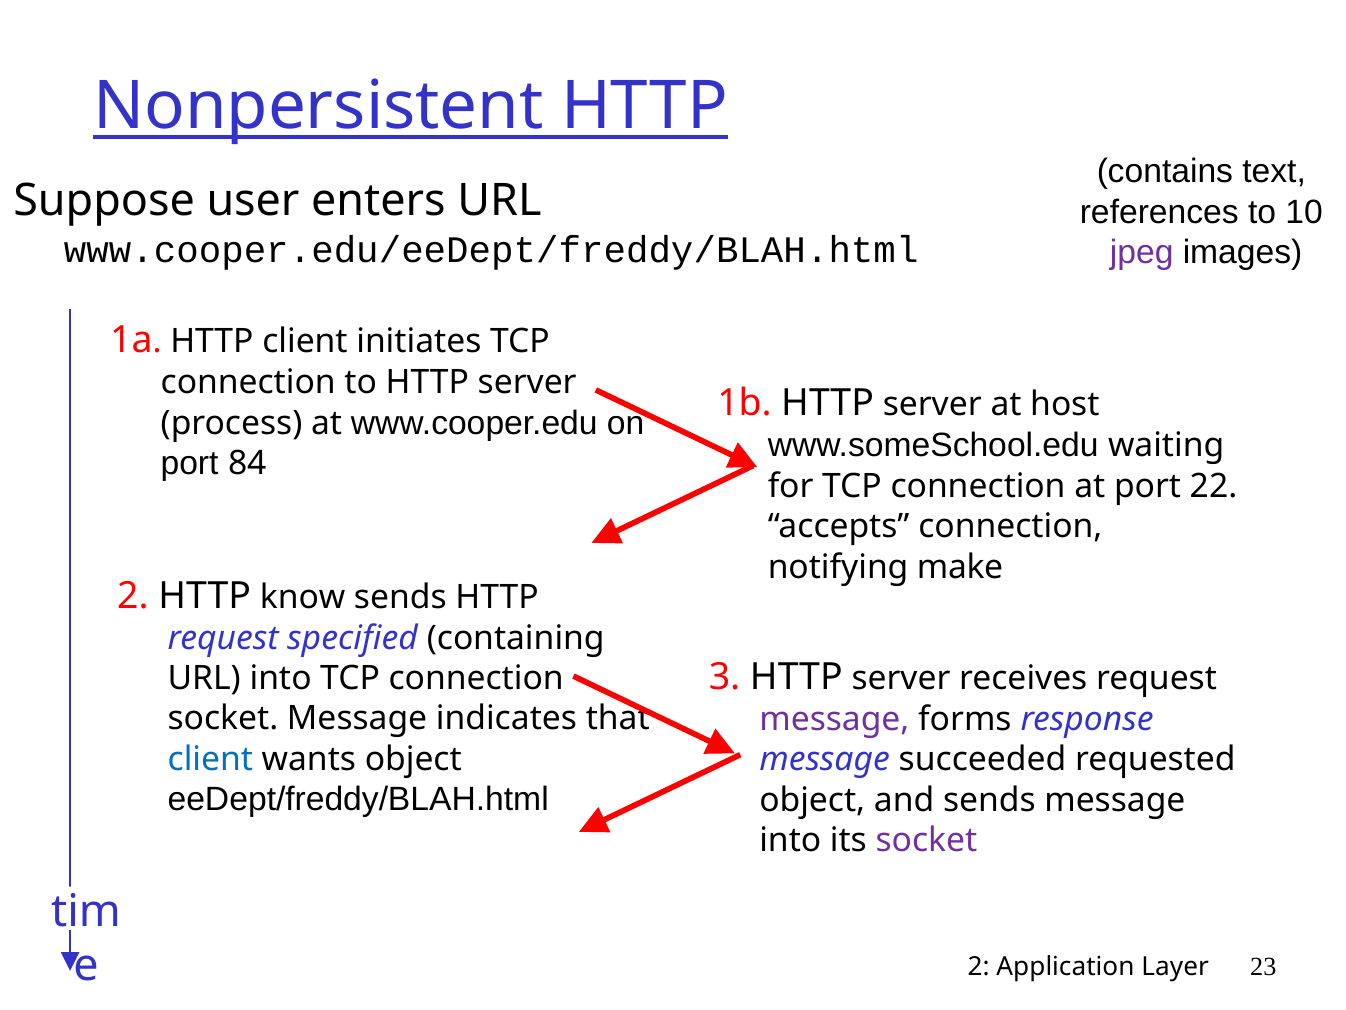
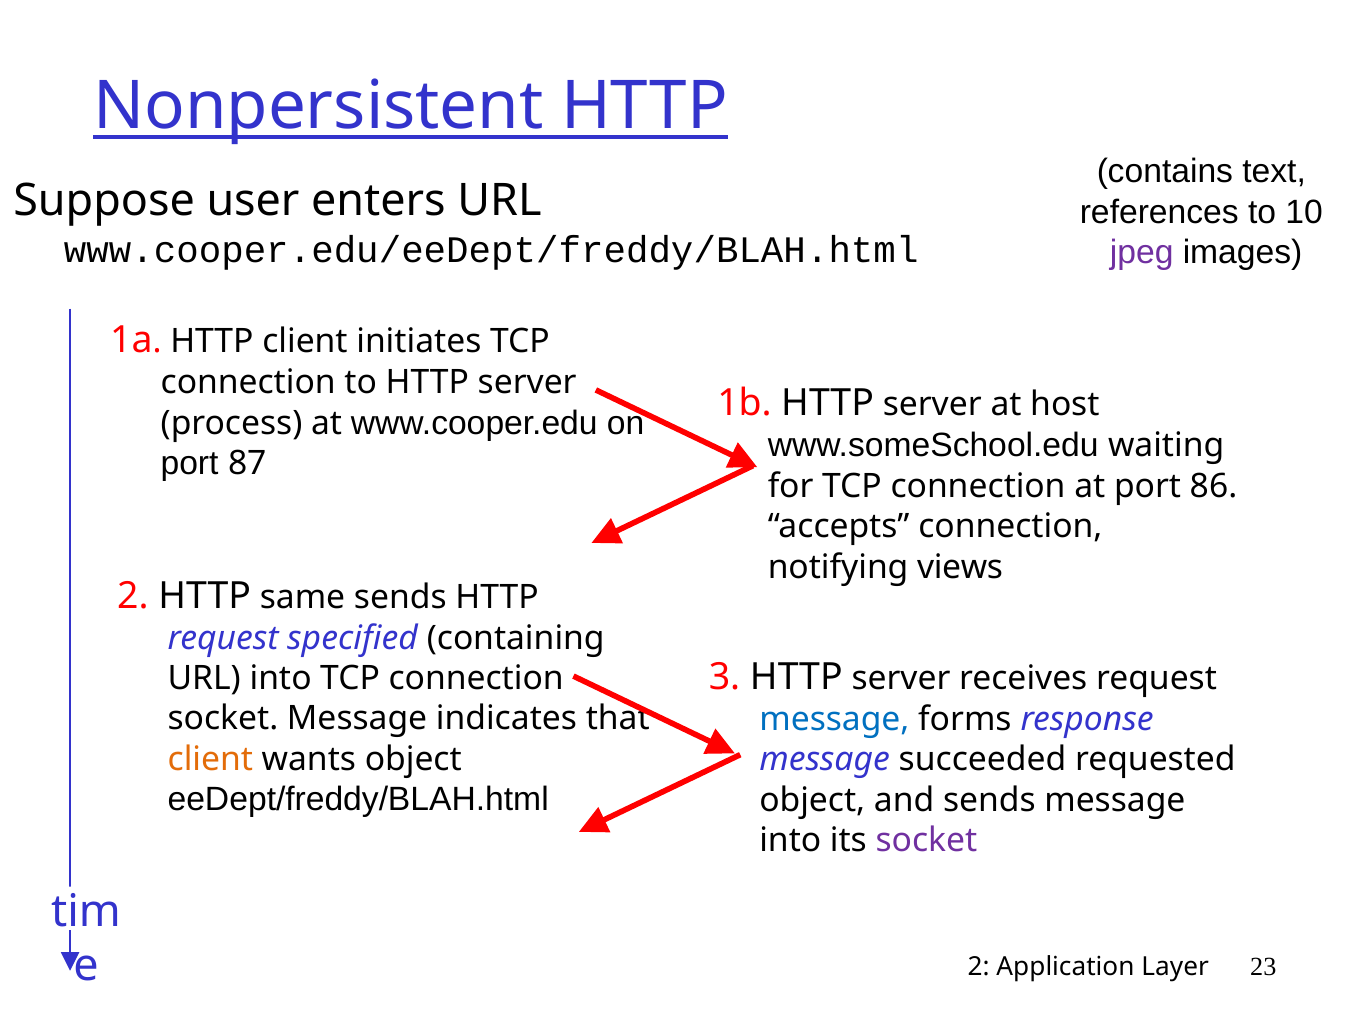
84: 84 -> 87
22: 22 -> 86
make: make -> views
know: know -> same
message at (834, 719) colour: purple -> blue
client at (210, 759) colour: blue -> orange
